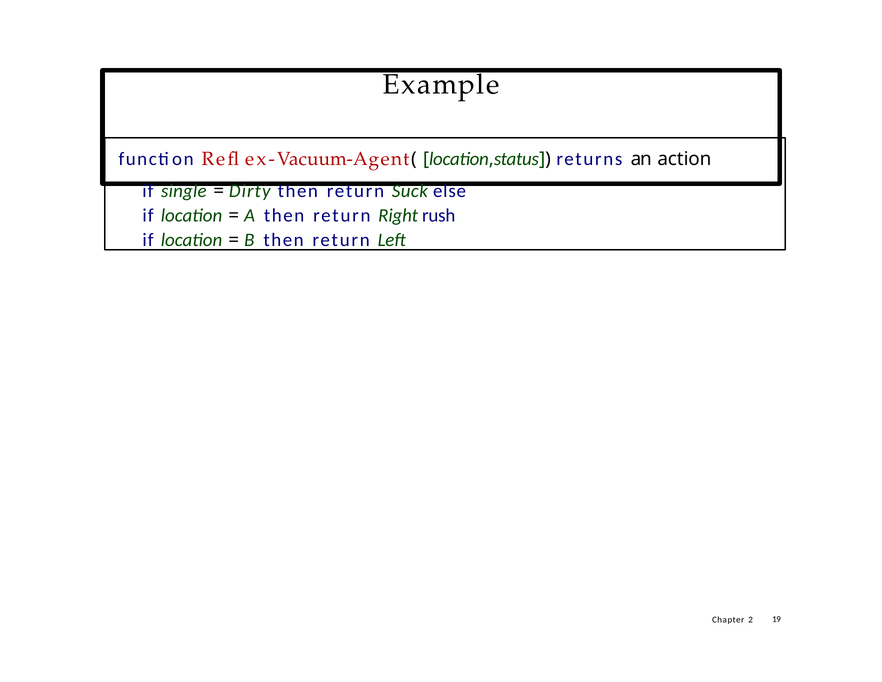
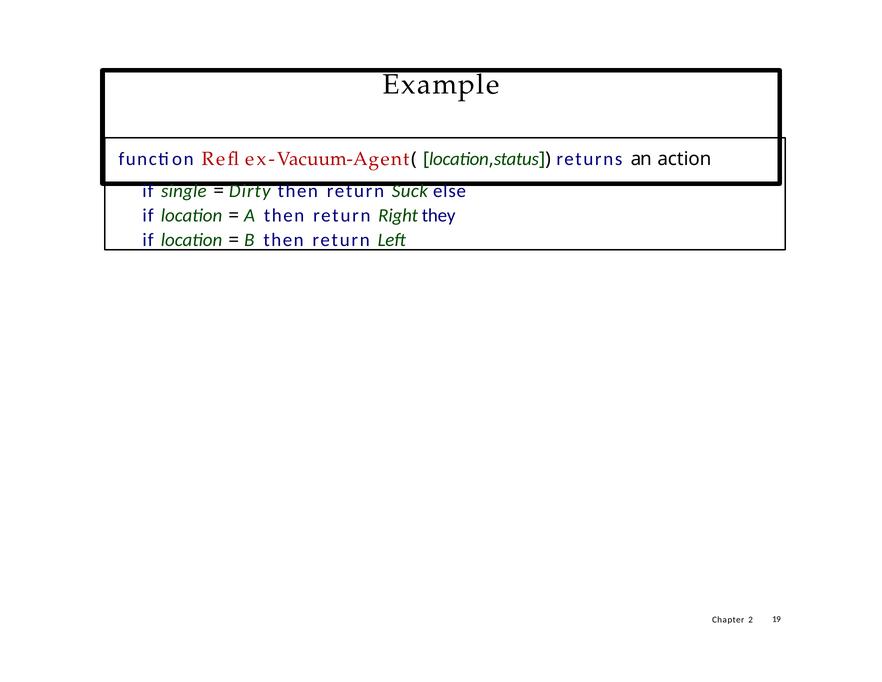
rush: rush -> they
